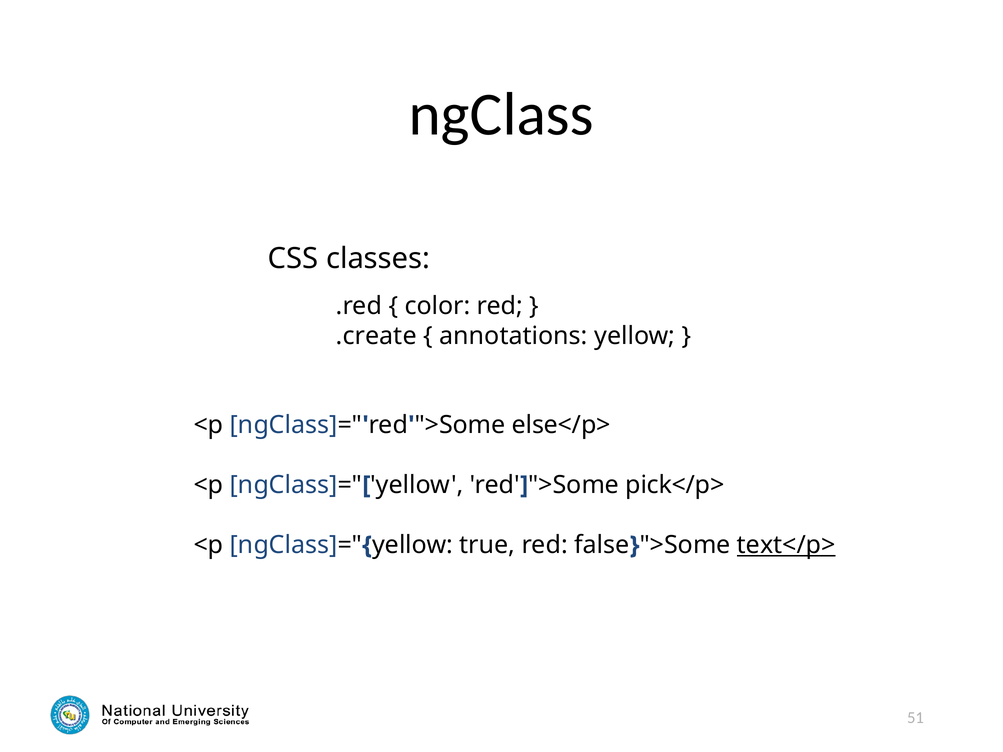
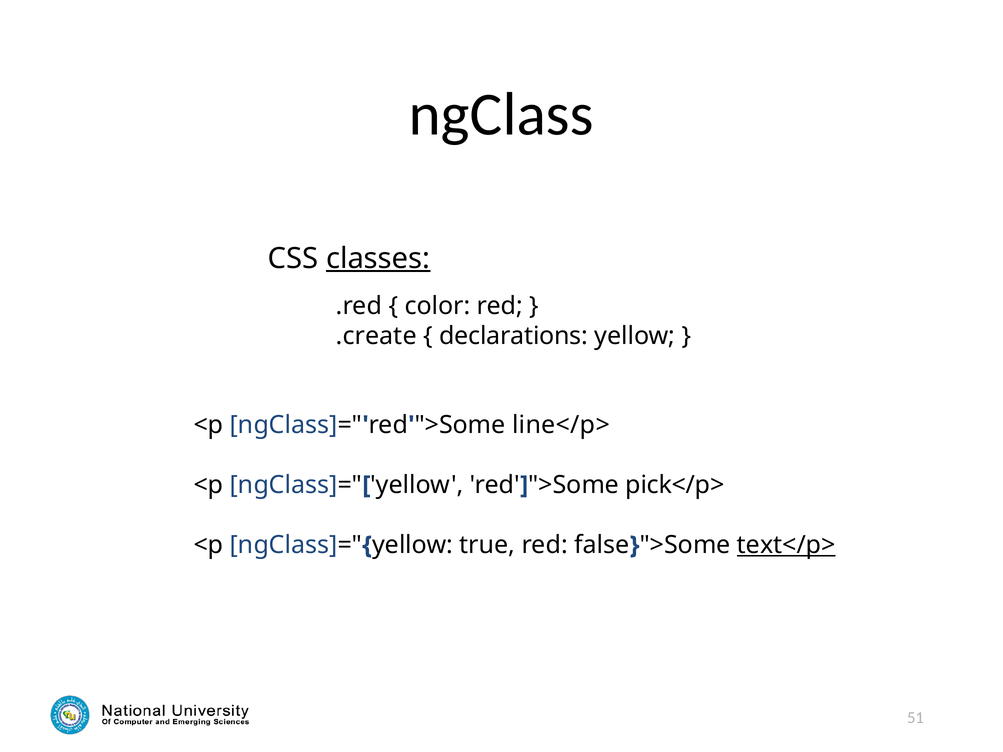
classes underline: none -> present
annotations: annotations -> declarations
else</p>: else</p> -> line</p>
